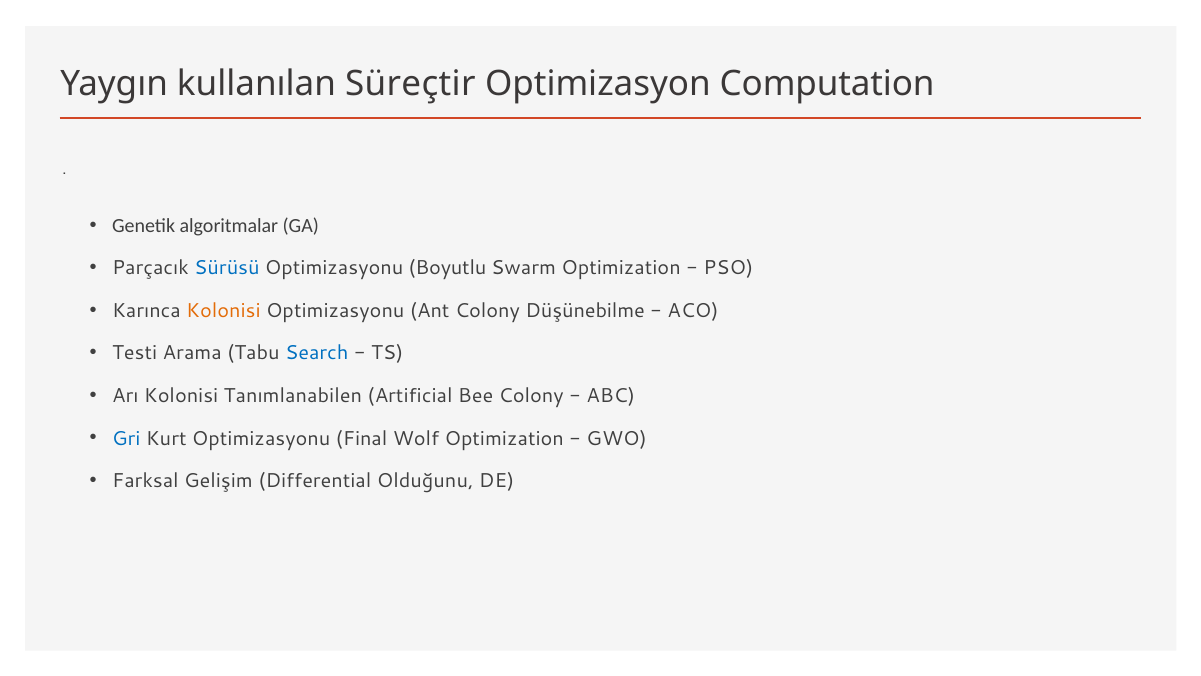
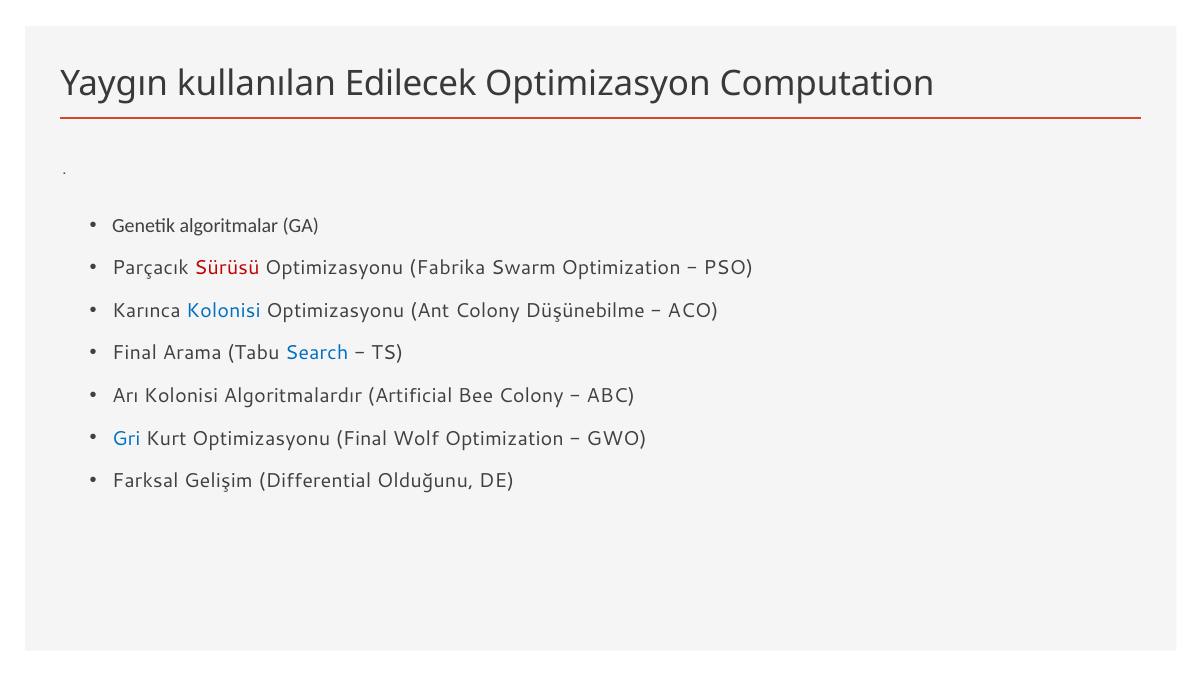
Süreçtir: Süreçtir -> Edilecek
Sürüsü colour: blue -> red
Boyutlu: Boyutlu -> Fabrika
Kolonisi at (223, 311) colour: orange -> blue
Testi at (135, 353): Testi -> Final
Tanımlanabilen: Tanımlanabilen -> Algoritmalardır
